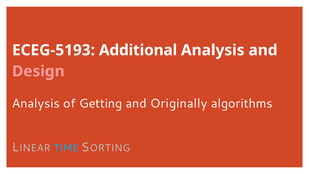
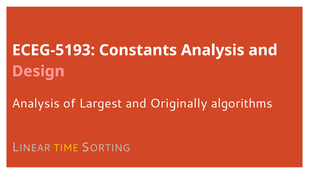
Additional: Additional -> Constants
Getting: Getting -> Largest
TIME colour: light blue -> yellow
